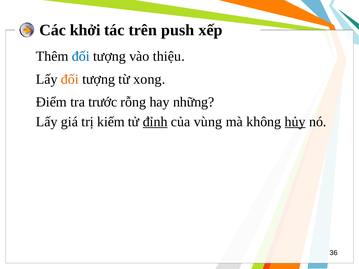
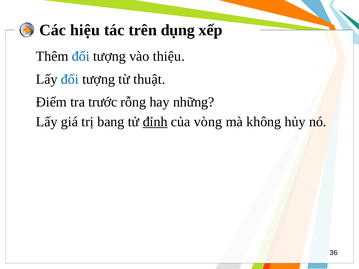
khởi: khởi -> hiệu
push: push -> dụng
đối at (70, 79) colour: orange -> blue
xong: xong -> thuật
kiếm: kiếm -> bang
vùng: vùng -> vòng
hủy underline: present -> none
